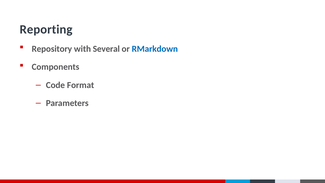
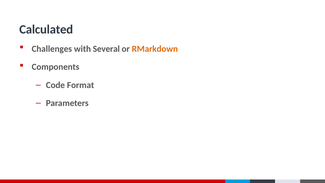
Reporting: Reporting -> Calculated
Repository: Repository -> Challenges
RMarkdown colour: blue -> orange
